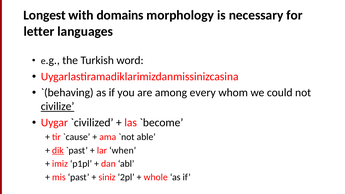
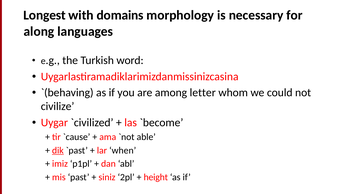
letter: letter -> along
every: every -> letter
civilize underline: present -> none
whole: whole -> height
